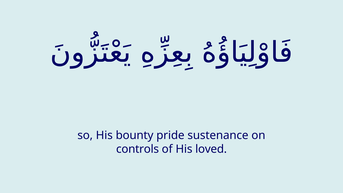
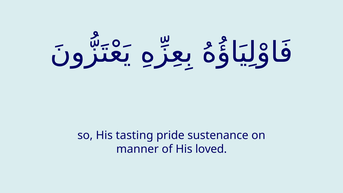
bounty: bounty -> tasting
controls: controls -> manner
